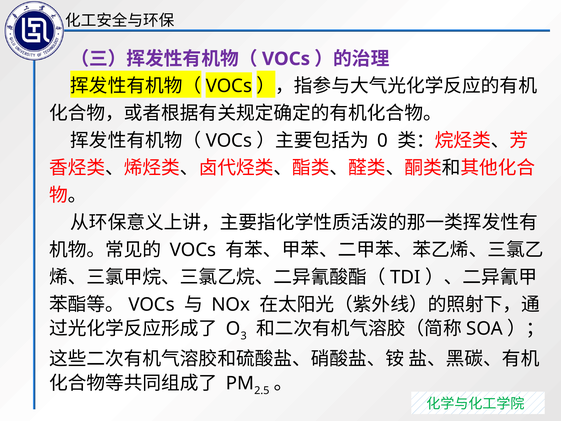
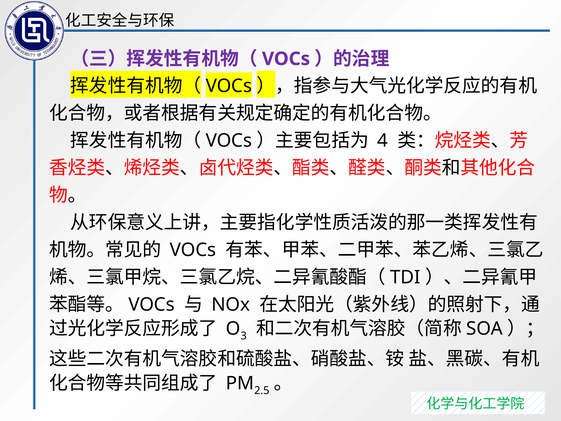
0: 0 -> 4
